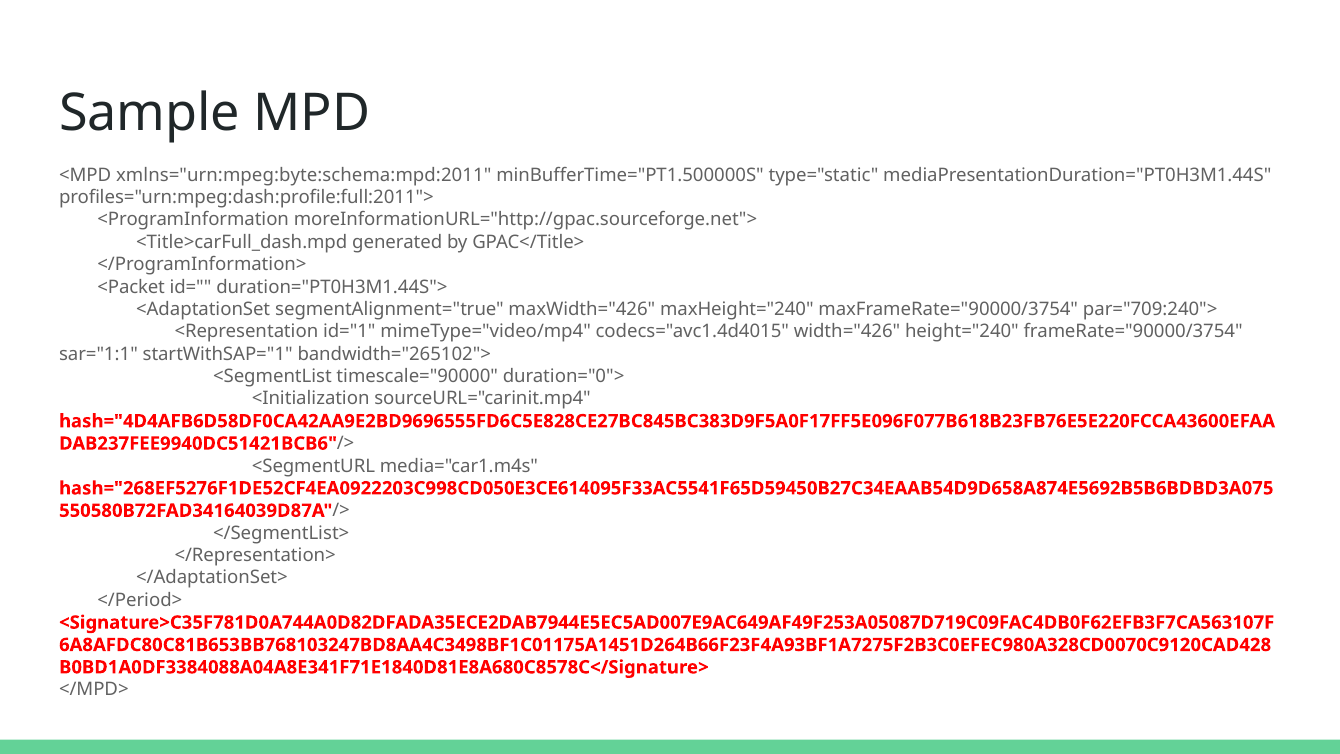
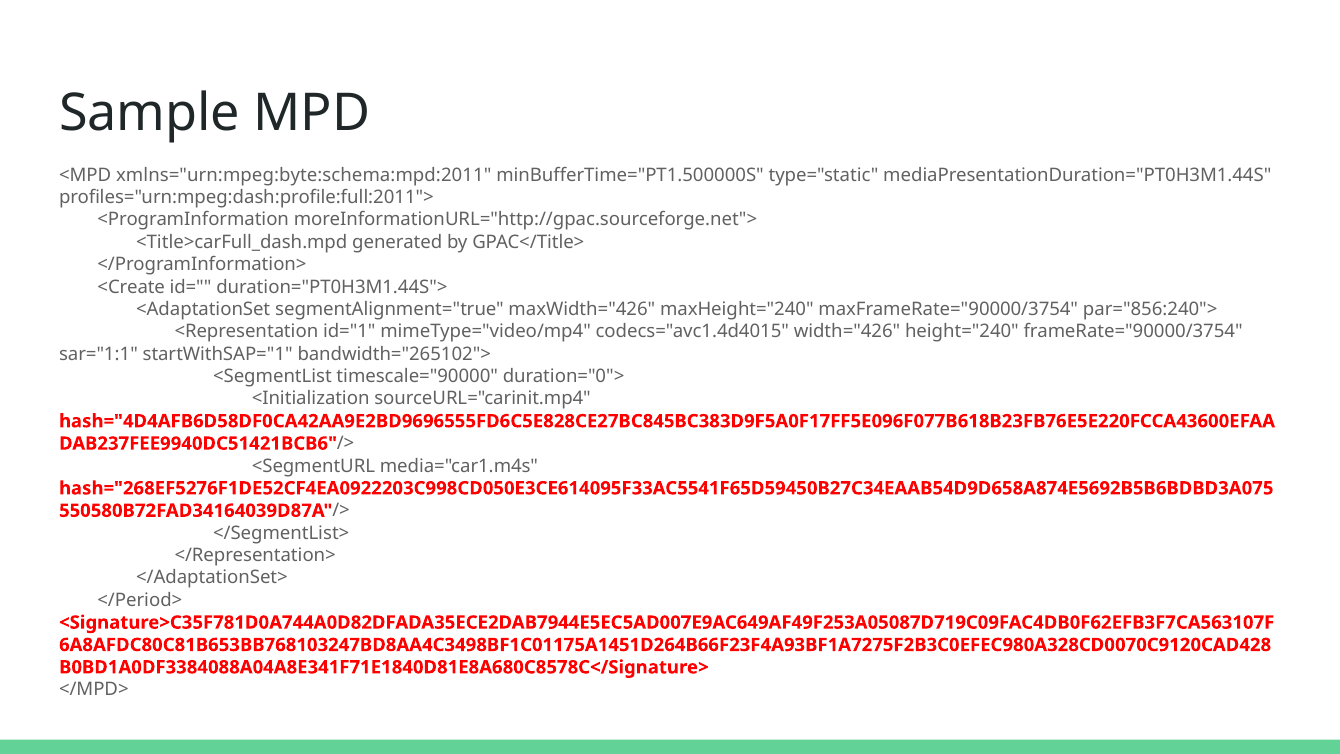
<Packet: <Packet -> <Create
par="709:240">: par="709:240"> -> par="856:240">
